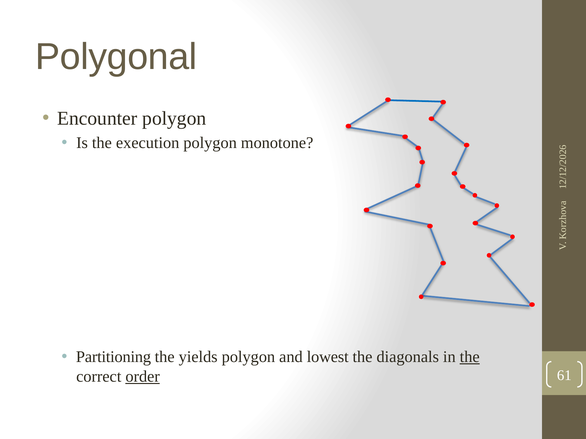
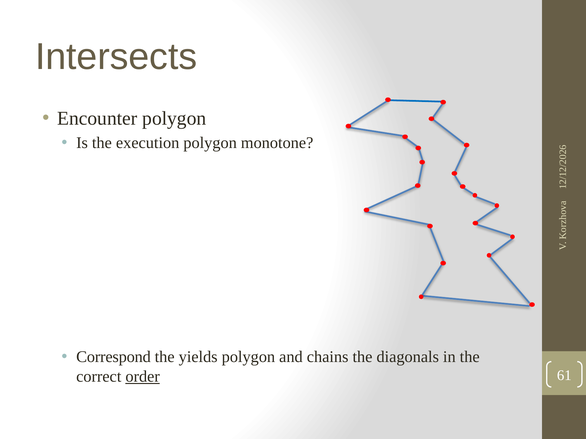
Polygonal: Polygonal -> Intersects
Partitioning: Partitioning -> Correspond
lowest: lowest -> chains
the at (470, 357) underline: present -> none
